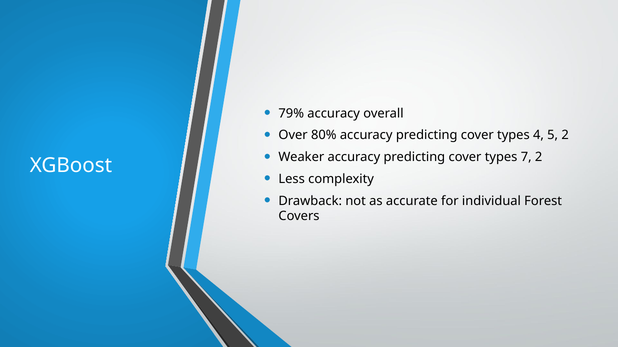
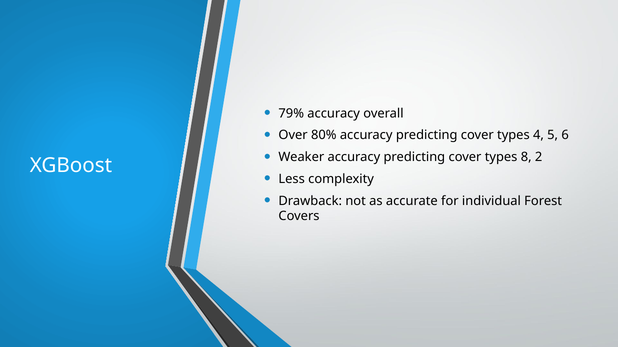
5 2: 2 -> 6
7: 7 -> 8
